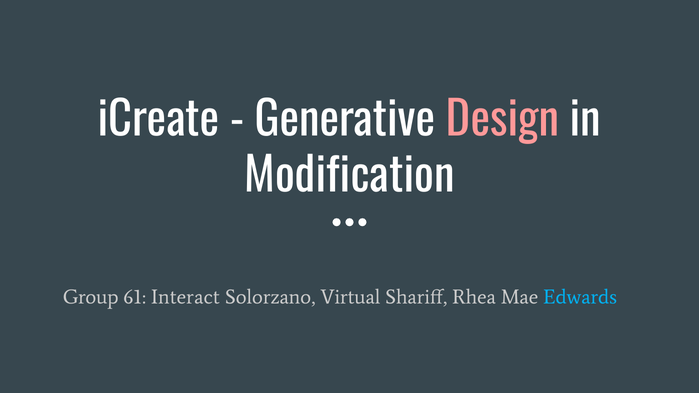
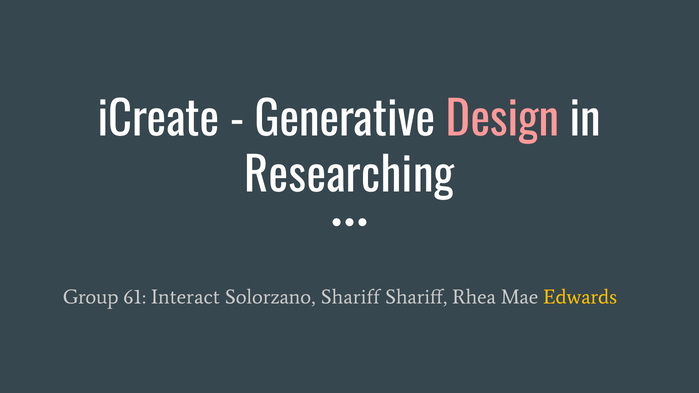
Modification: Modification -> Researching
Solorzano Virtual: Virtual -> Shariff
Edwards colour: light blue -> yellow
